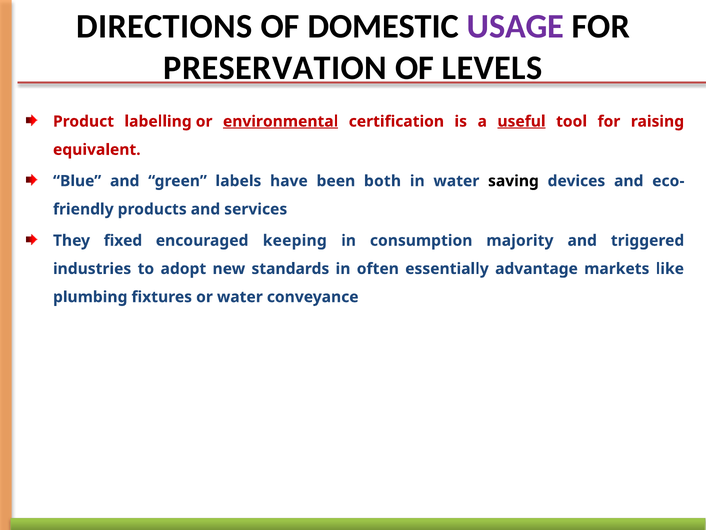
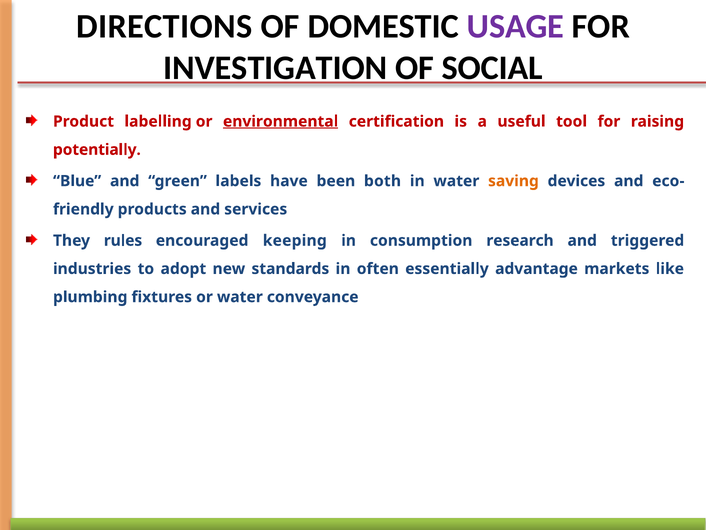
PRESERVATION: PRESERVATION -> INVESTIGATION
LEVELS: LEVELS -> SOCIAL
useful underline: present -> none
equivalent: equivalent -> potentially
saving colour: black -> orange
fixed: fixed -> rules
majority: majority -> research
